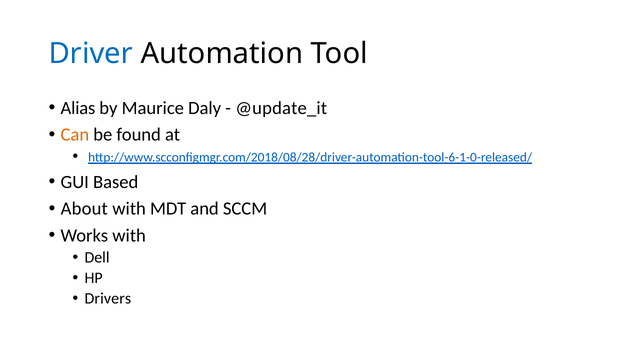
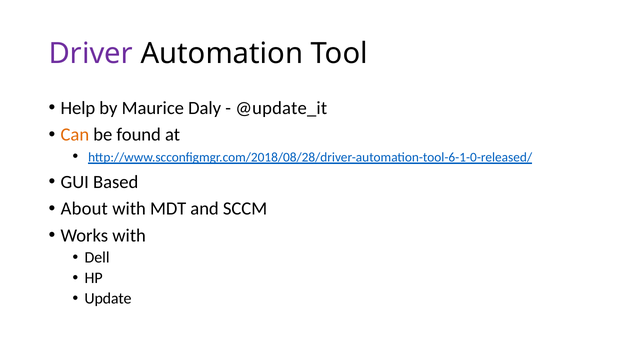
Driver colour: blue -> purple
Alias: Alias -> Help
Drivers: Drivers -> Update
